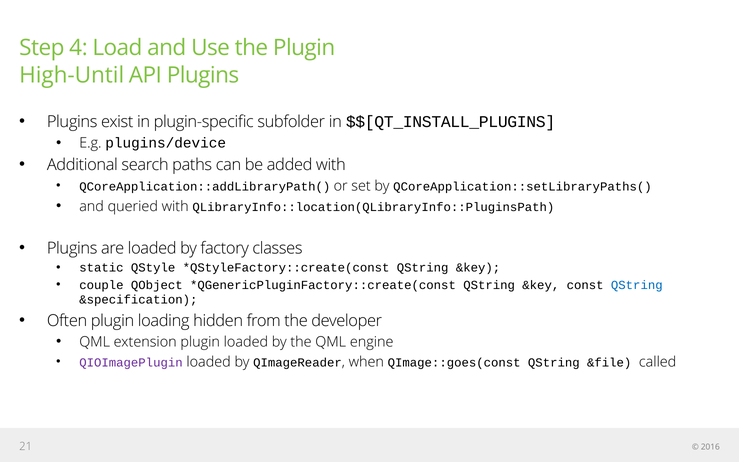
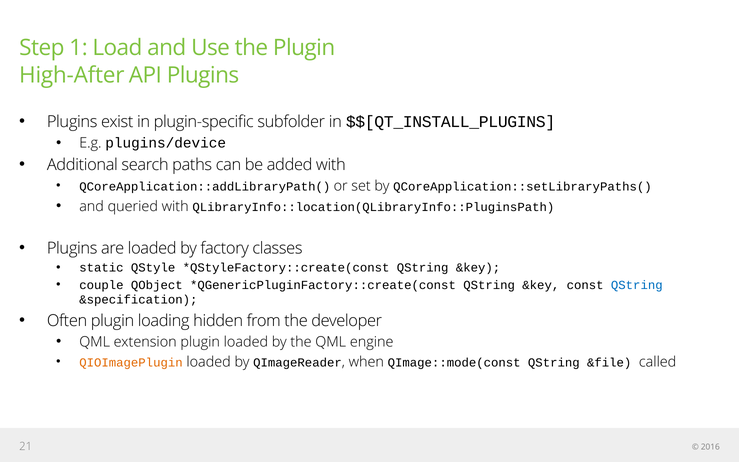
4: 4 -> 1
High-Until: High-Until -> High-After
QIOImagePlugin colour: purple -> orange
QImage::goes(const: QImage::goes(const -> QImage::mode(const
